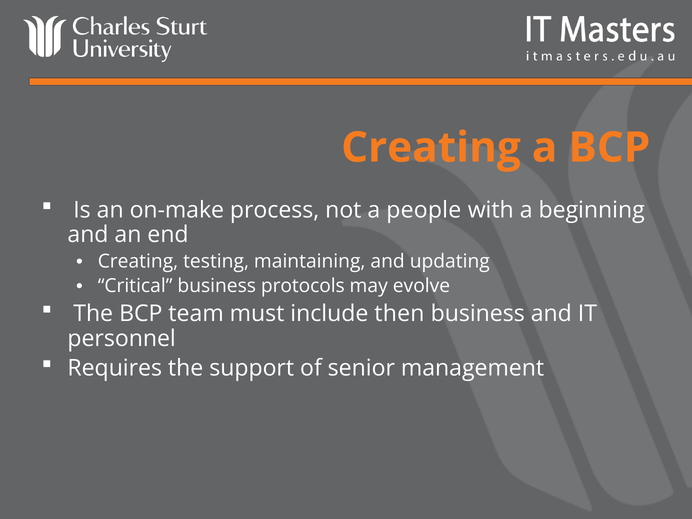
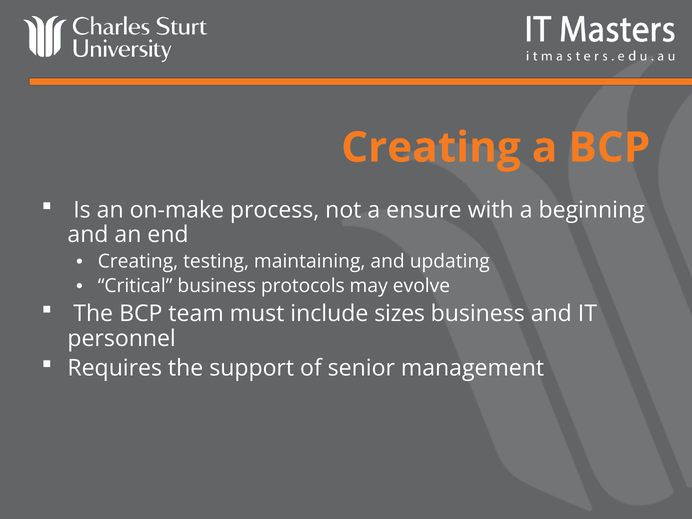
people: people -> ensure
then: then -> sizes
